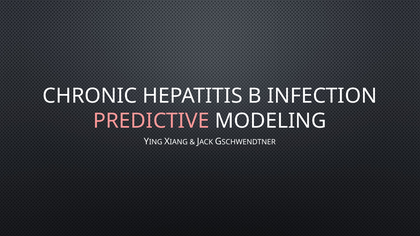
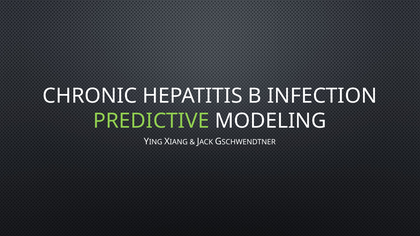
PREDICTIVE colour: pink -> light green
